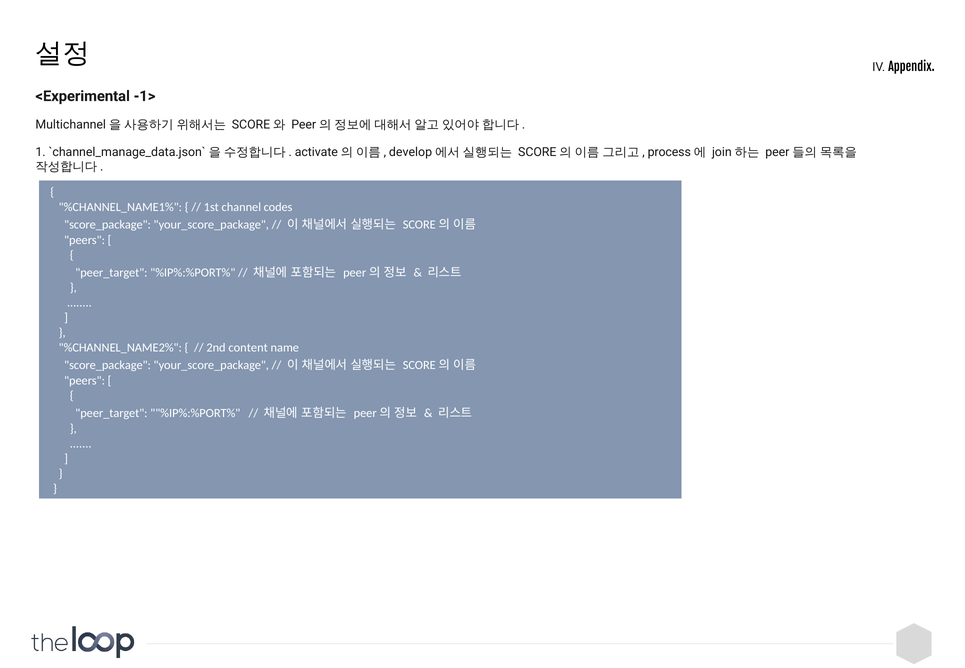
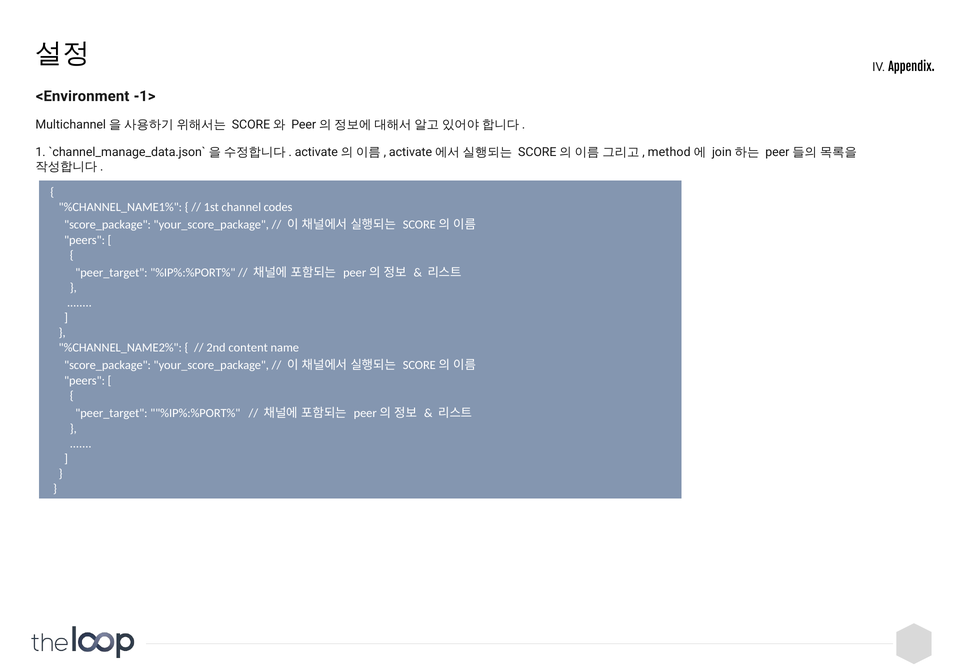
<Experimental: <Experimental -> <Environment
develop at (411, 152): develop -> activate
process: process -> method
